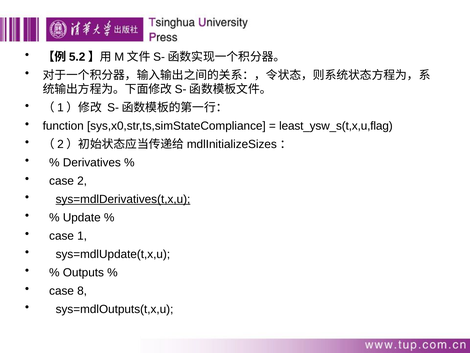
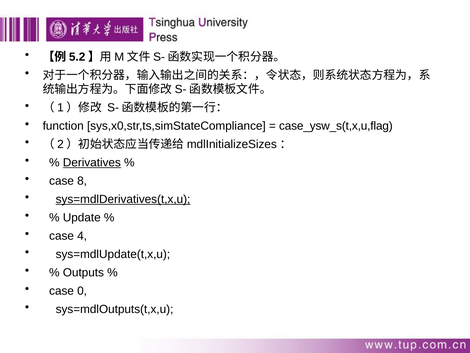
least_ysw_s(t,x,u,flag: least_ysw_s(t,x,u,flag -> case_ysw_s(t,x,u,flag
Derivatives underline: none -> present
2: 2 -> 8
1: 1 -> 4
8: 8 -> 0
